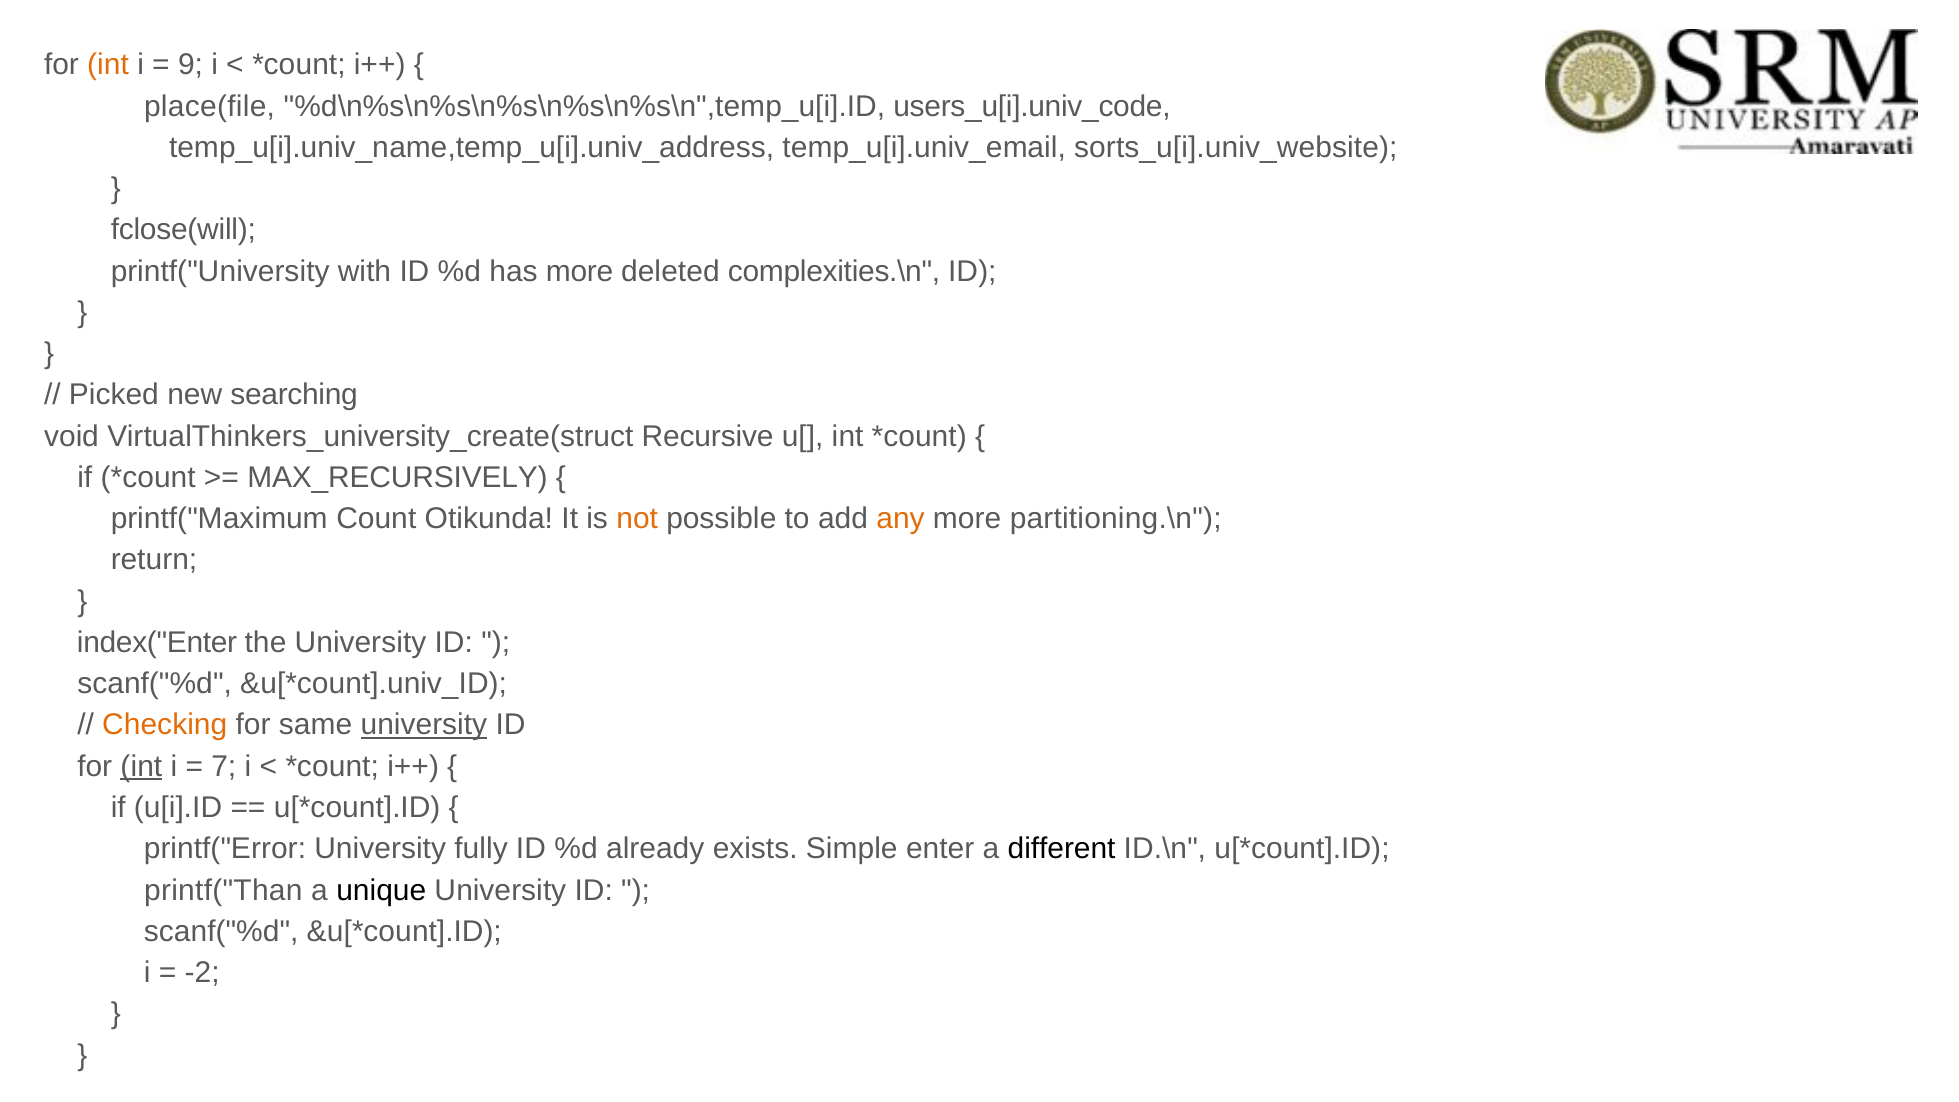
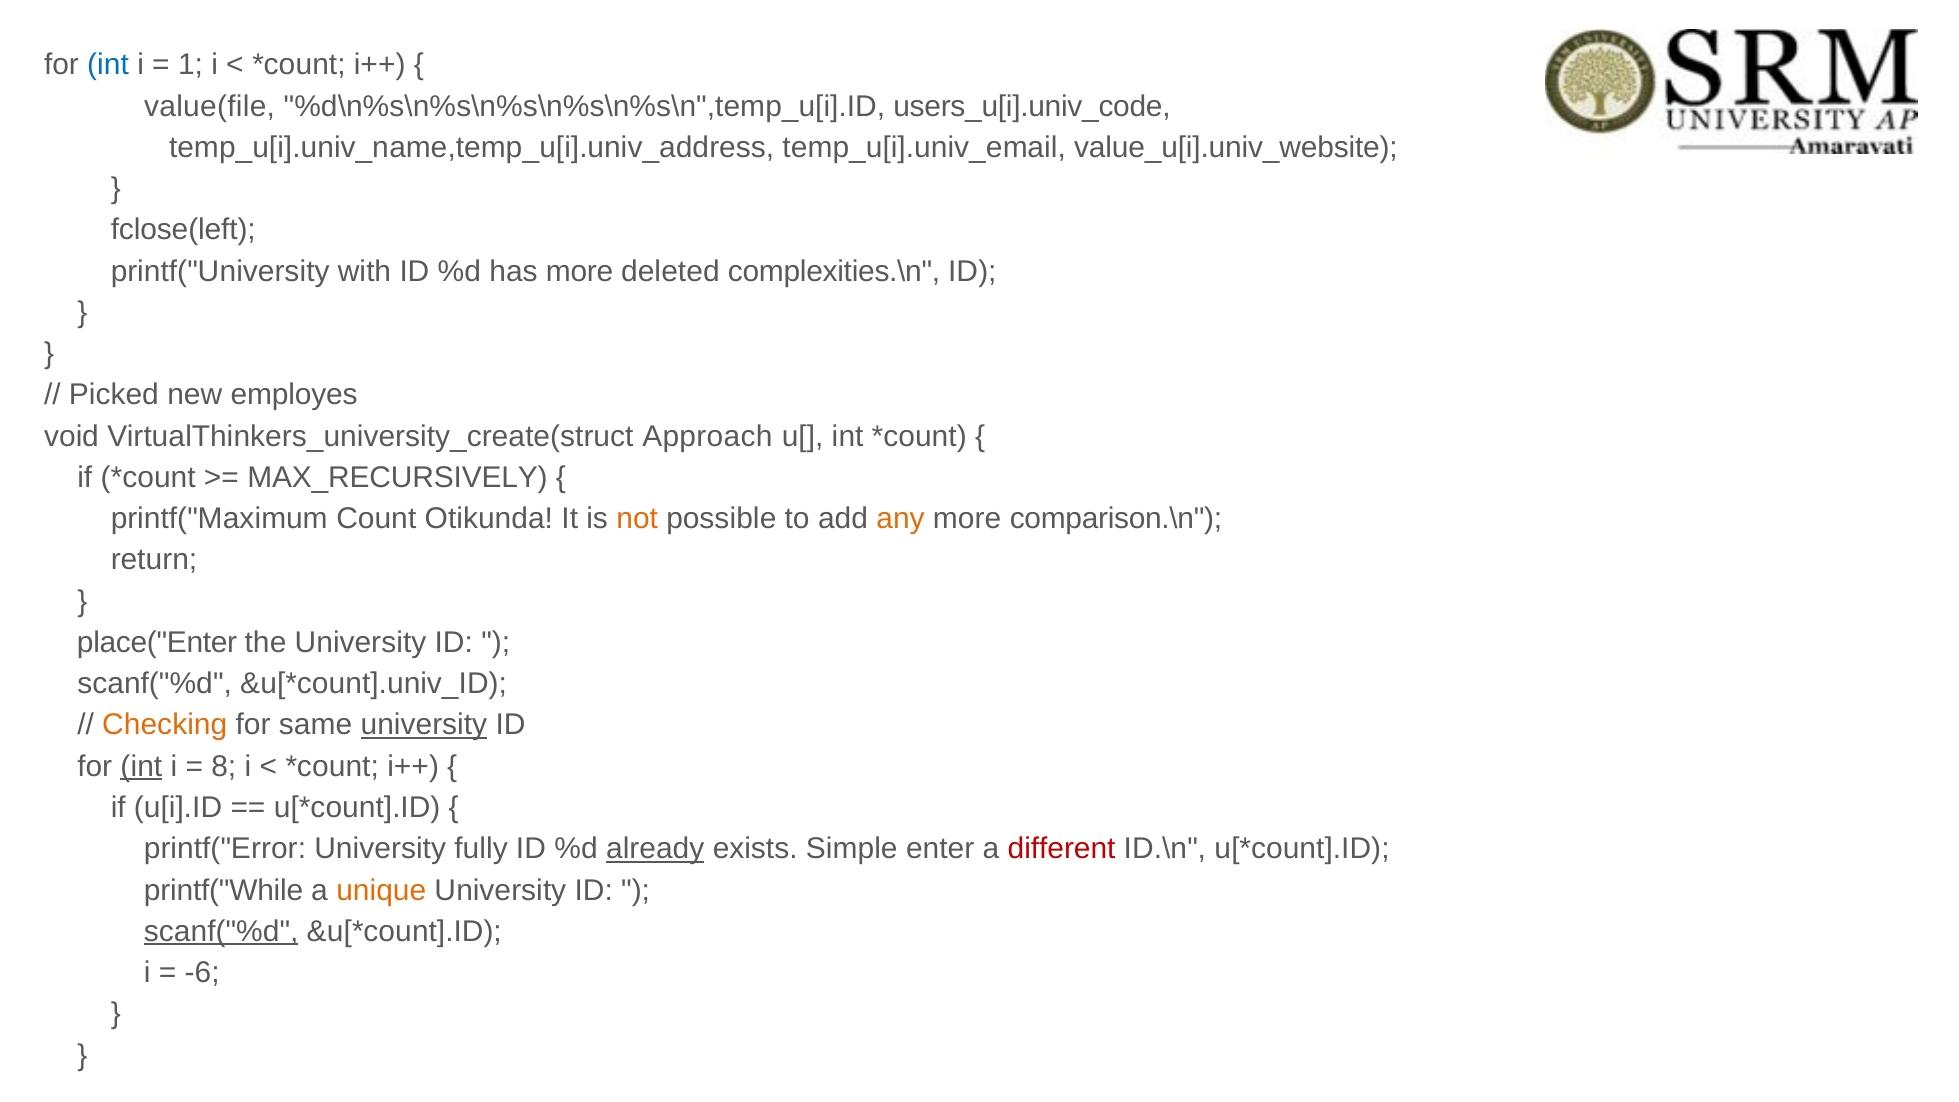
int at (108, 65) colour: orange -> blue
9: 9 -> 1
place(file: place(file -> value(file
sorts_u[i].univ_website: sorts_u[i].univ_website -> value_u[i].univ_website
fclose(will: fclose(will -> fclose(left
searching: searching -> employes
Recursive: Recursive -> Approach
partitioning.\n: partitioning.\n -> comparison.\n
index("Enter: index("Enter -> place("Enter
7: 7 -> 8
already underline: none -> present
different colour: black -> red
printf("Than: printf("Than -> printf("While
unique colour: black -> orange
scanf("%d at (221, 931) underline: none -> present
-2: -2 -> -6
